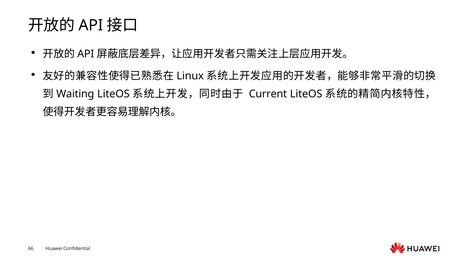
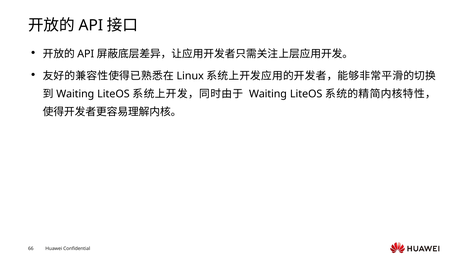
Current at (268, 94): Current -> Waiting
